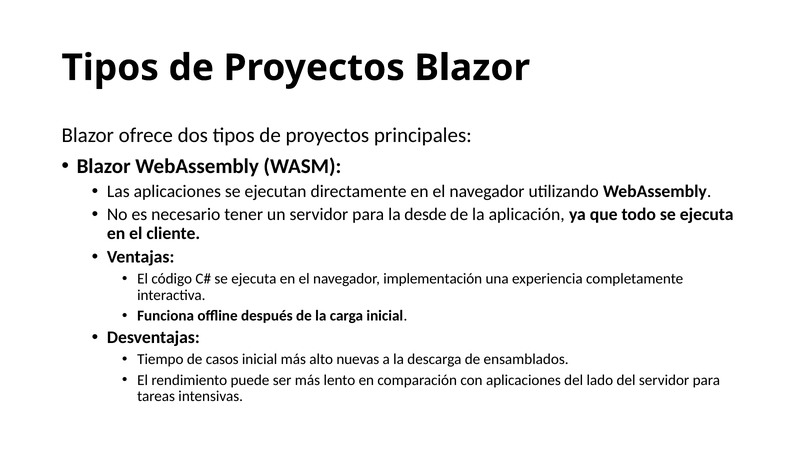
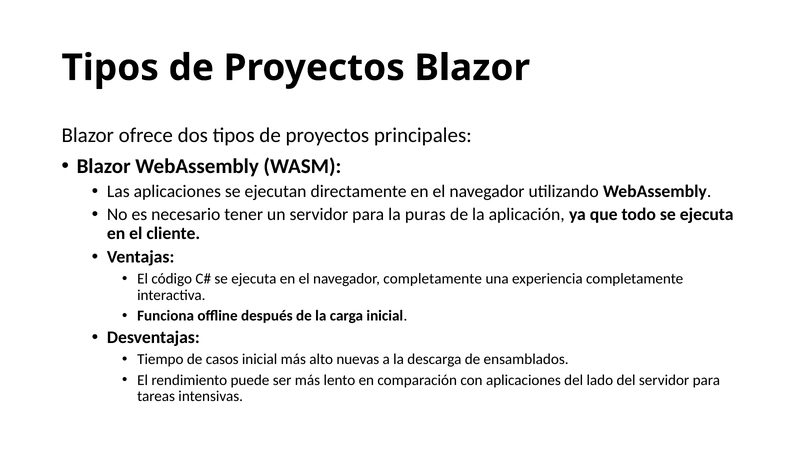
desde: desde -> puras
navegador implementación: implementación -> completamente
